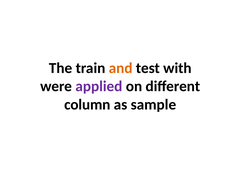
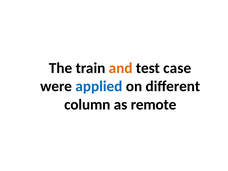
with: with -> case
applied colour: purple -> blue
sample: sample -> remote
